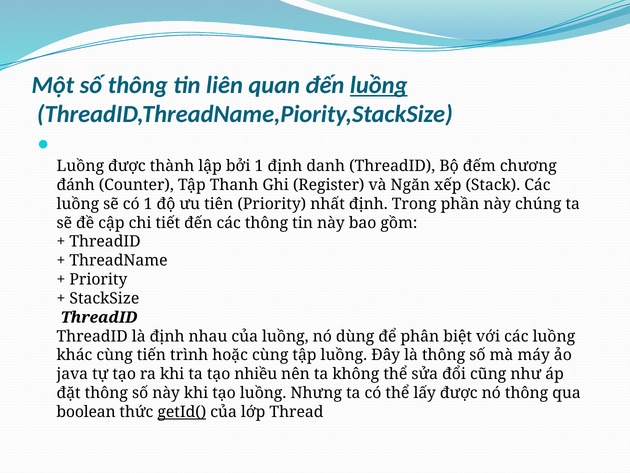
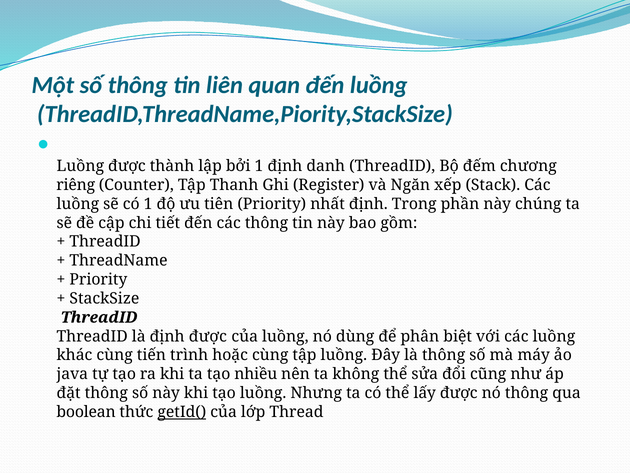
luồng at (379, 85) underline: present -> none
đánh: đánh -> riêng
định nhau: nhau -> được
